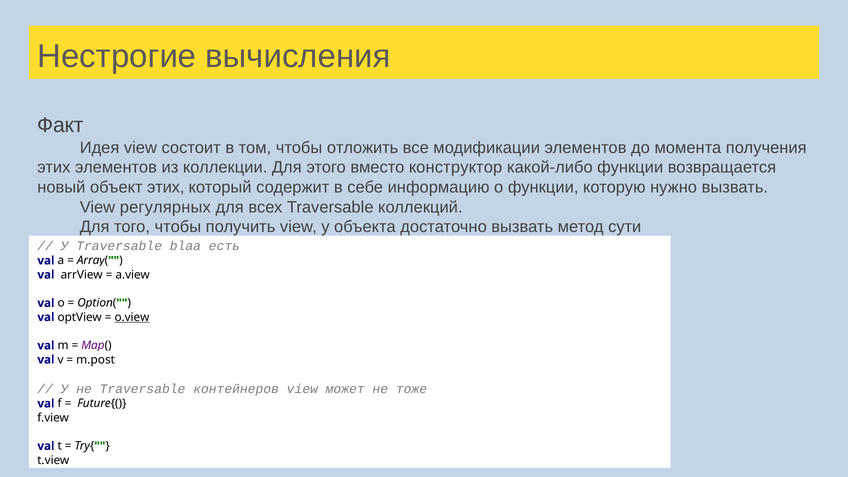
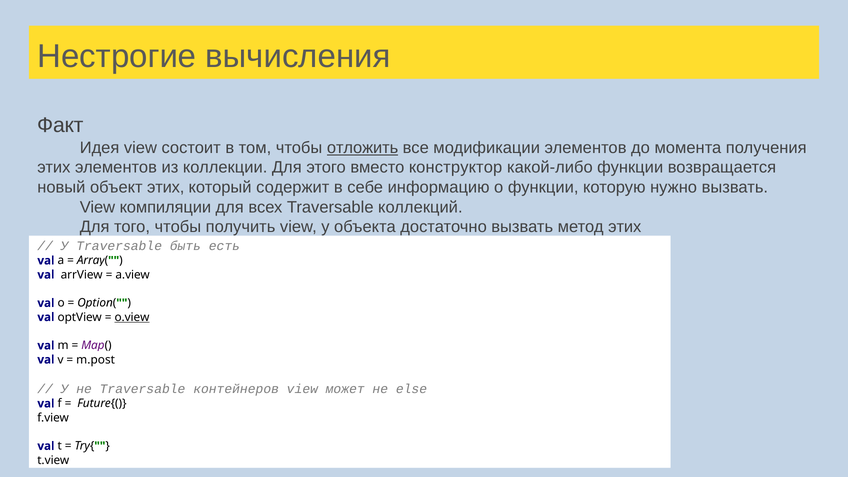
отложить underline: none -> present
регулярных: регулярных -> компиляции
метод сути: сути -> этих
blaa: blaa -> быть
тоже: тоже -> else
